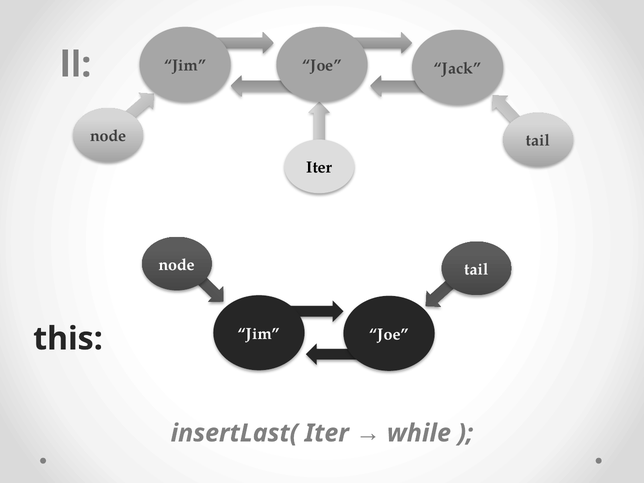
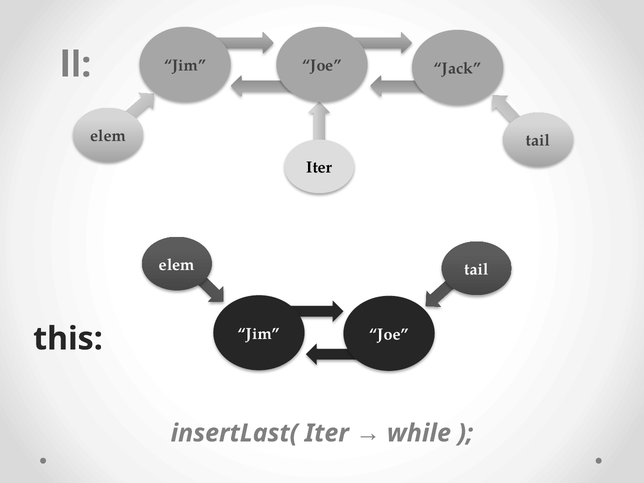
node at (108, 136): node -> elem
node at (177, 265): node -> elem
